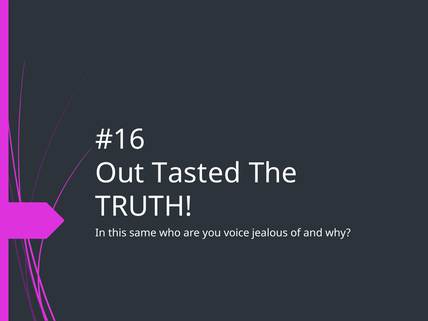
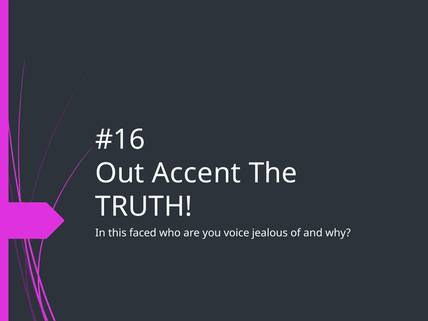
Tasted: Tasted -> Accent
same: same -> faced
